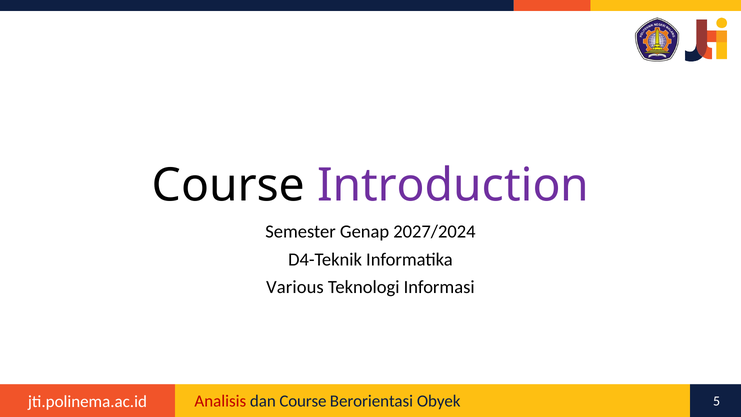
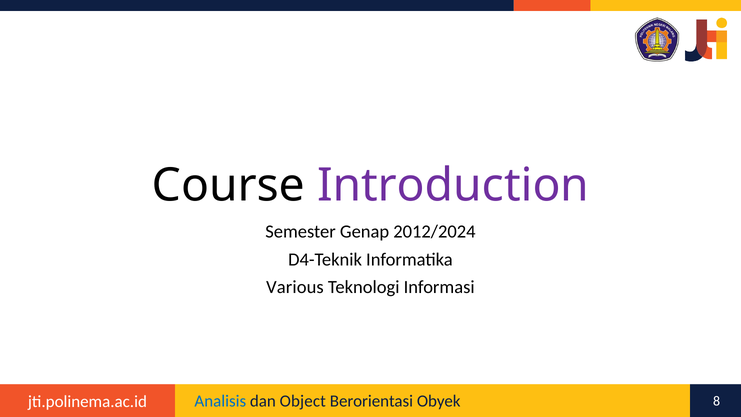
2027/2024: 2027/2024 -> 2012/2024
Analisis colour: red -> blue
dan Course: Course -> Object
5: 5 -> 8
